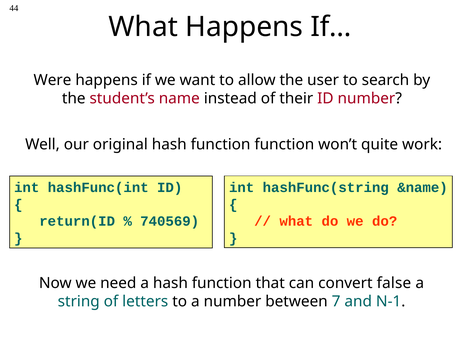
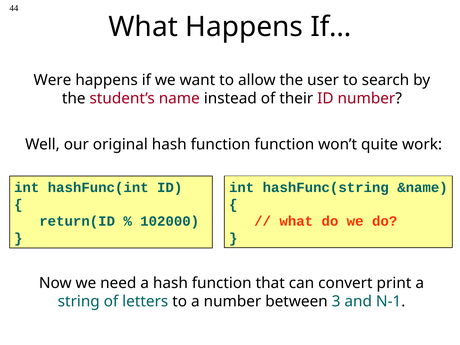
740569: 740569 -> 102000
false: false -> print
7: 7 -> 3
